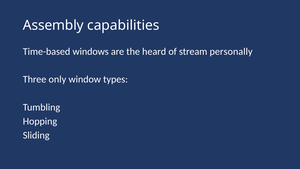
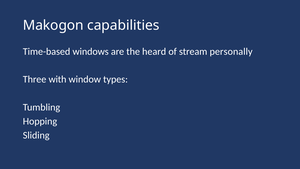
Assembly: Assembly -> Makogon
only: only -> with
